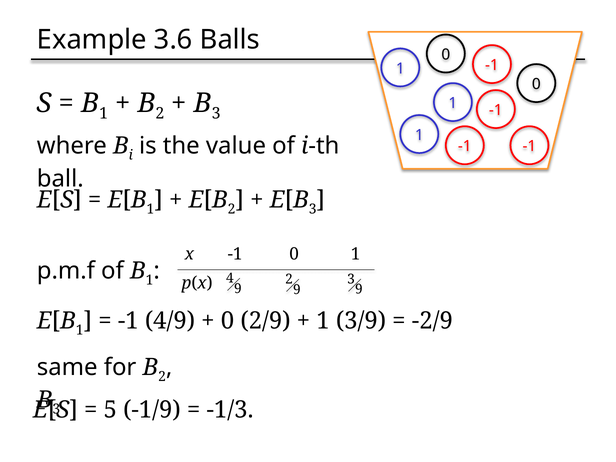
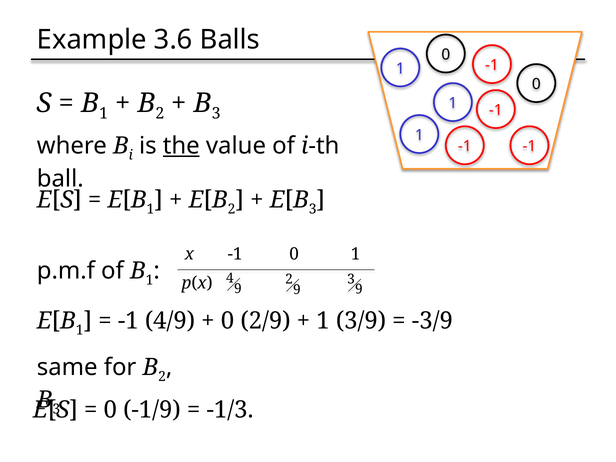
the underline: none -> present
-2/9: -2/9 -> -3/9
5 at (110, 410): 5 -> 0
